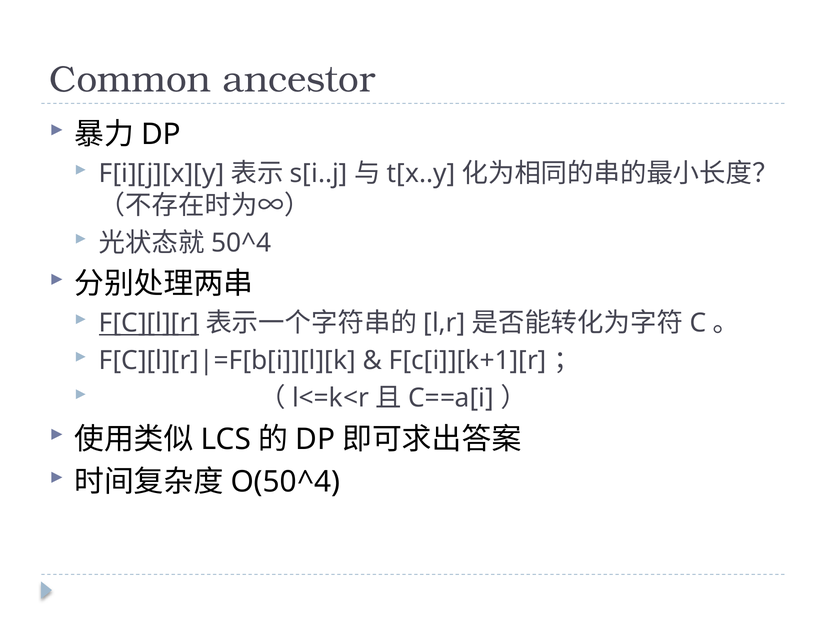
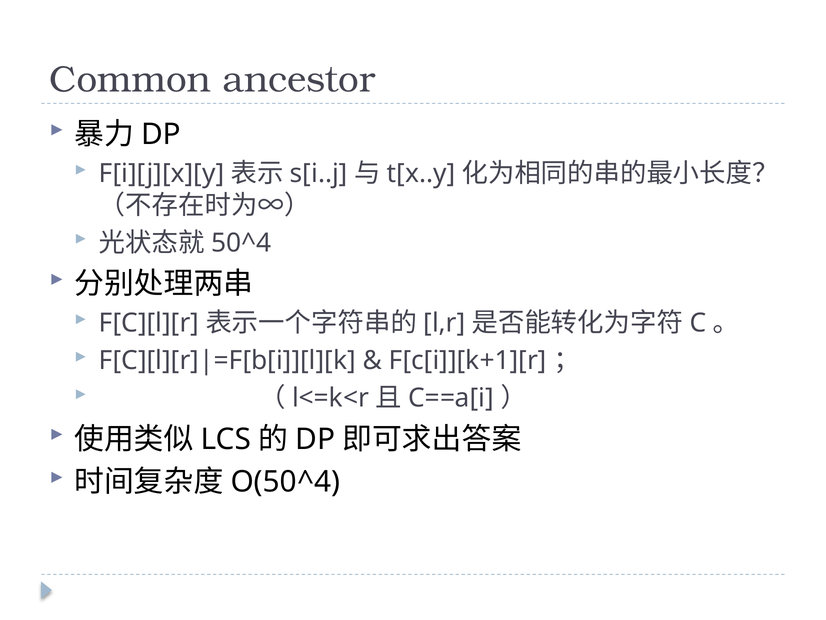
F[C][l][r underline: present -> none
